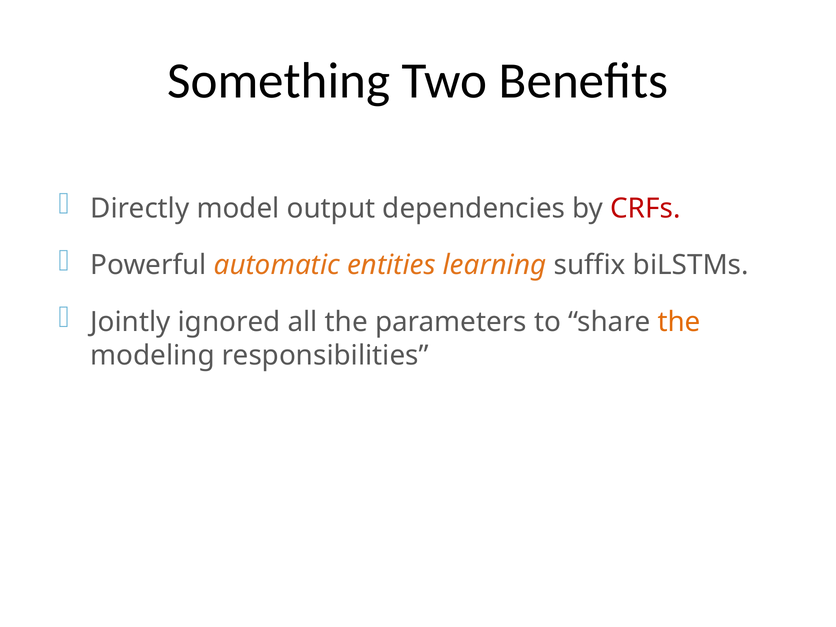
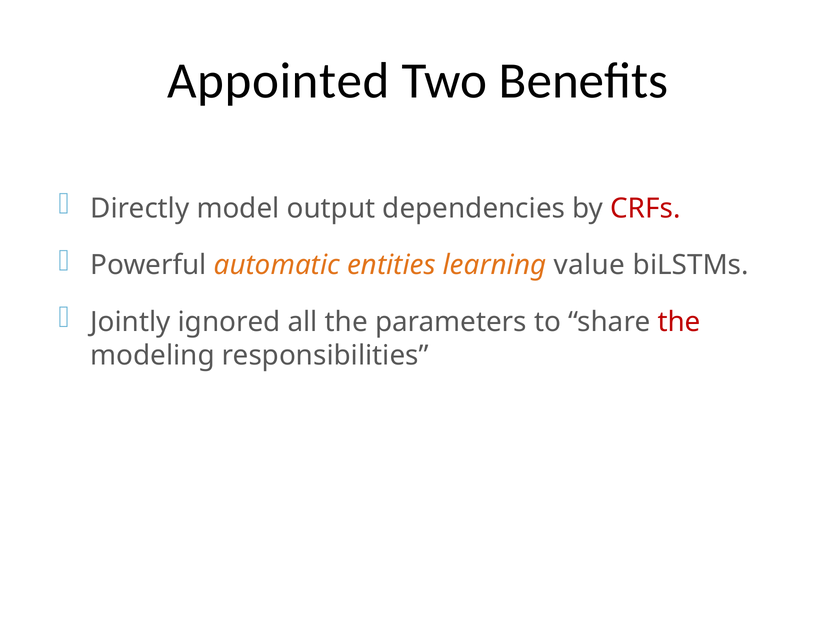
Something: Something -> Appointed
suffix: suffix -> value
the at (679, 322) colour: orange -> red
